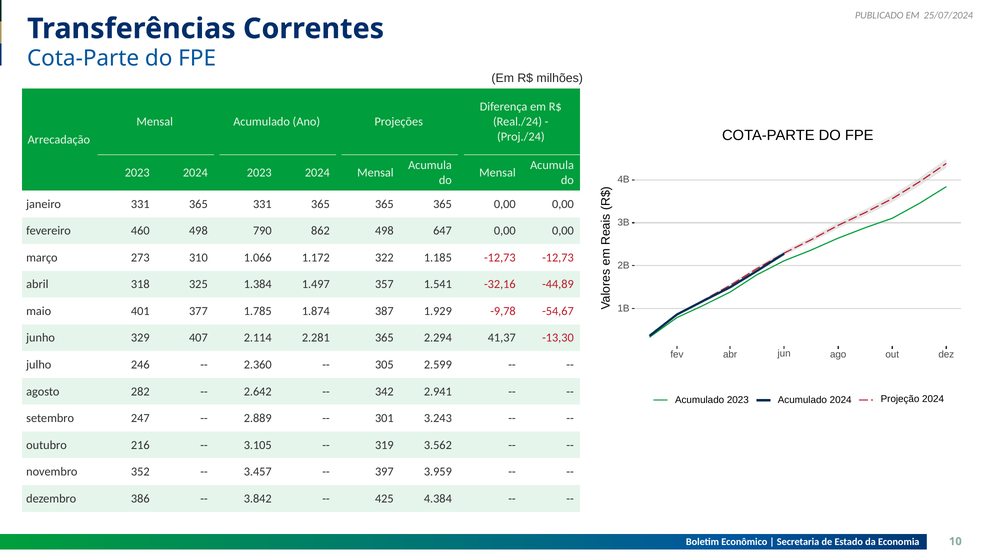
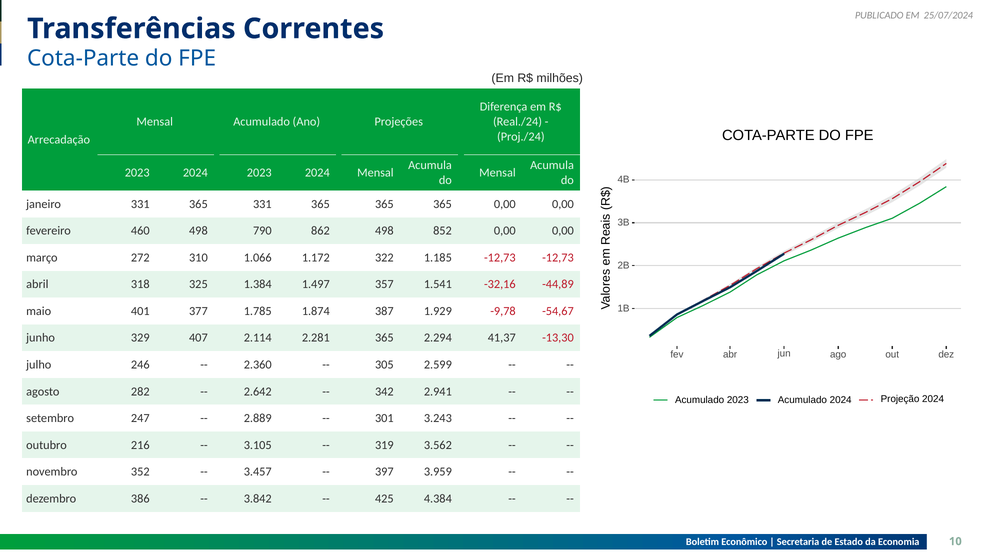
647: 647 -> 852
273: 273 -> 272
